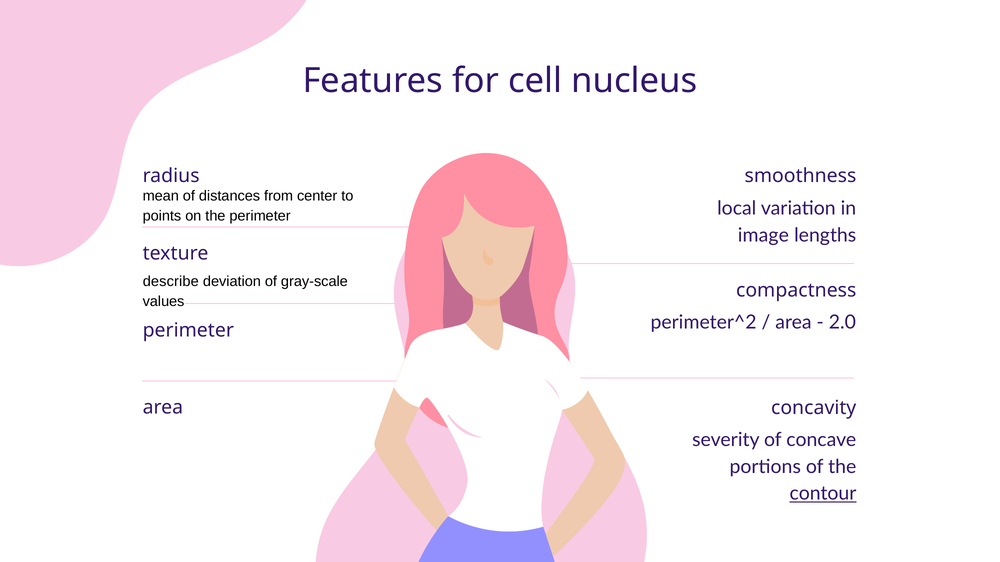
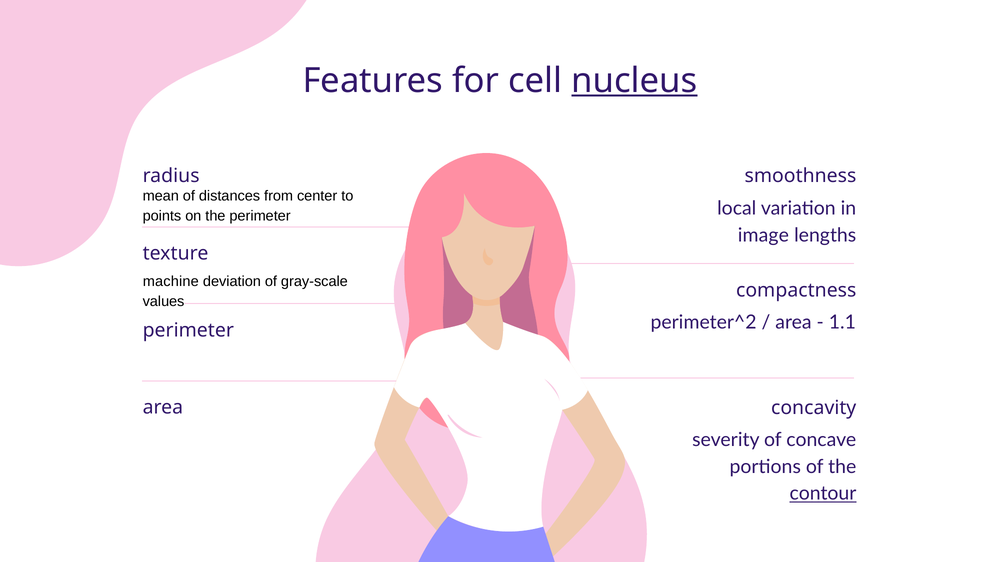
nucleus underline: none -> present
describe: describe -> machine
2.0: 2.0 -> 1.1
